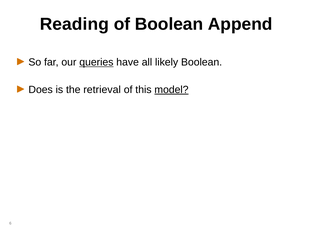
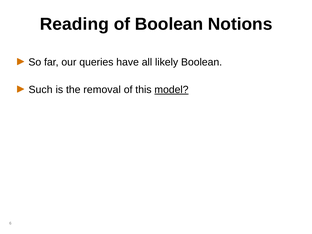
Append: Append -> Notions
queries underline: present -> none
Does: Does -> Such
retrieval: retrieval -> removal
